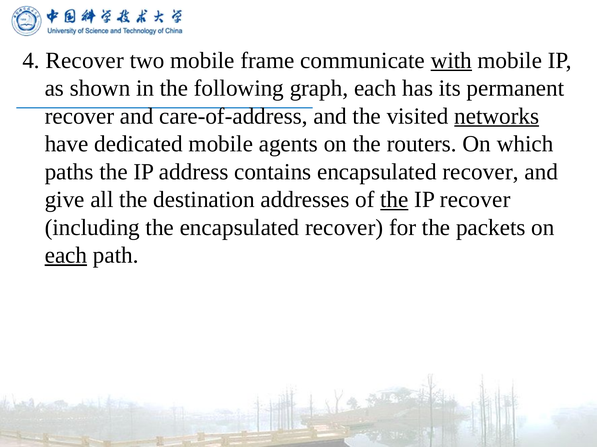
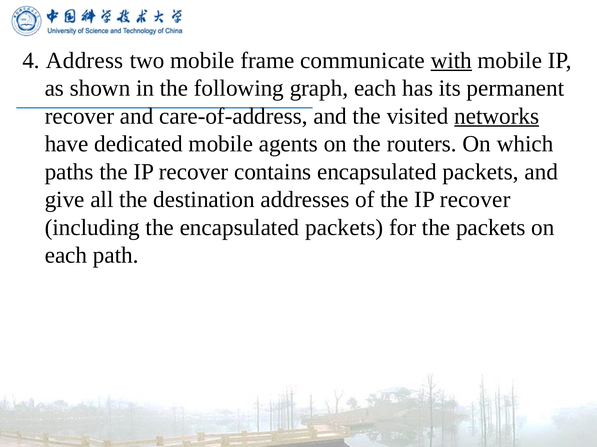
4 Recover: Recover -> Address
paths the IP address: address -> recover
contains encapsulated recover: recover -> packets
the at (394, 200) underline: present -> none
the encapsulated recover: recover -> packets
each at (66, 256) underline: present -> none
